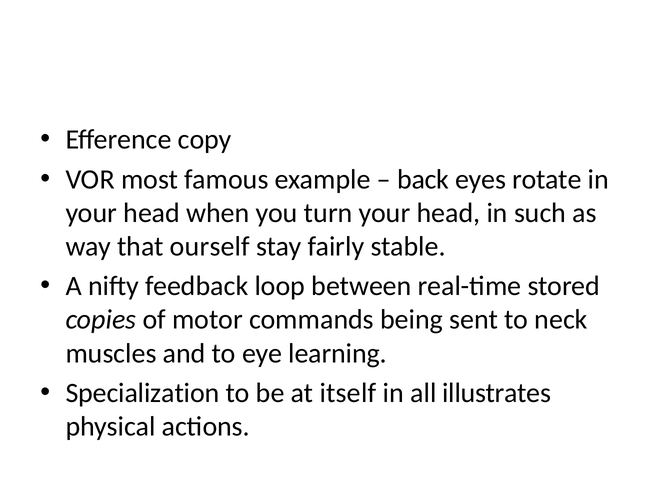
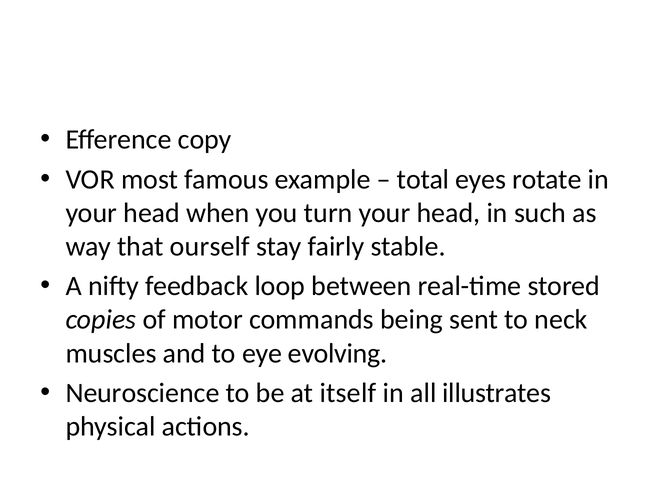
back: back -> total
learning: learning -> evolving
Specialization: Specialization -> Neuroscience
